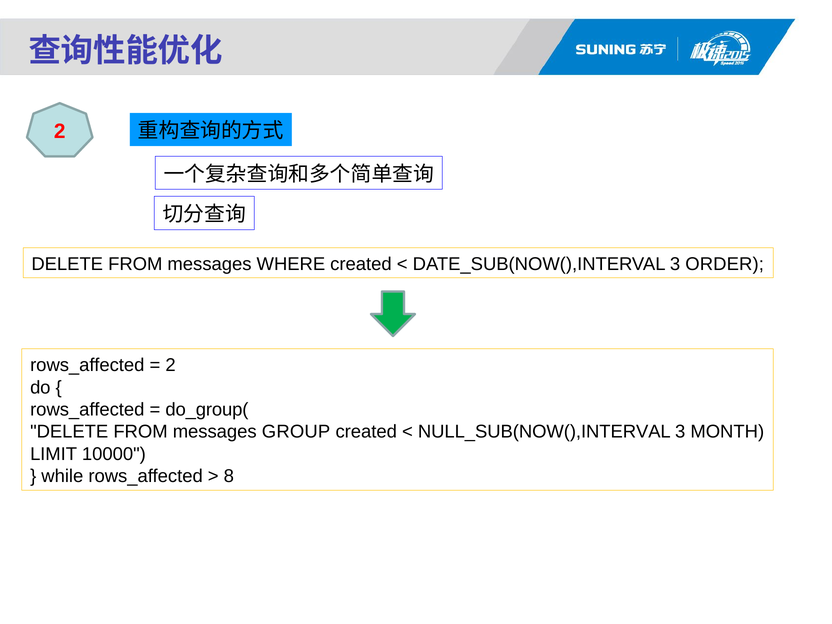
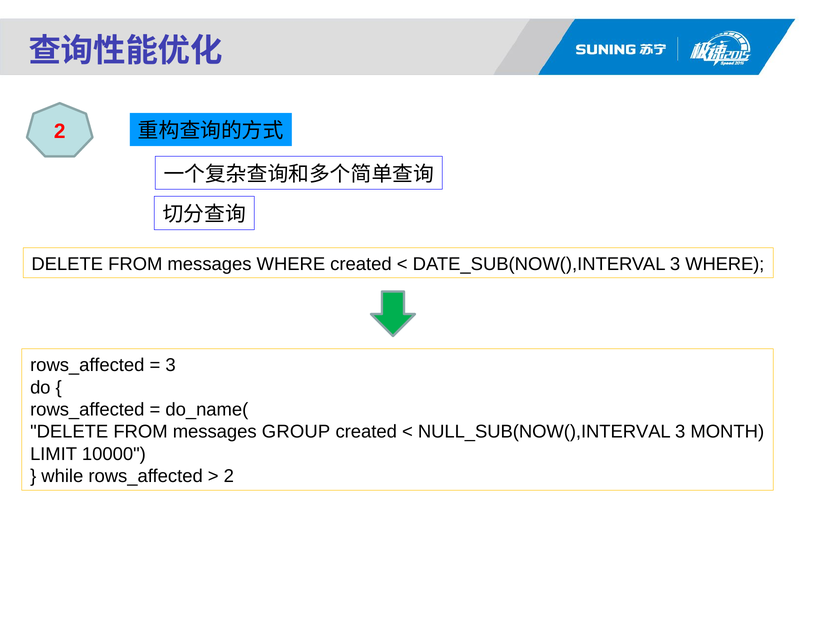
3 ORDER: ORDER -> WHERE
2 at (171, 365): 2 -> 3
do_group(: do_group( -> do_name(
8 at (229, 476): 8 -> 2
